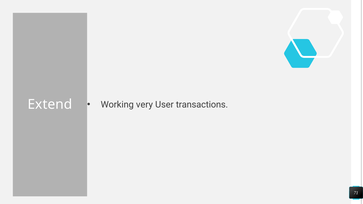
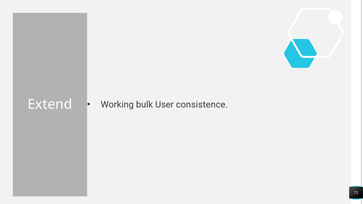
very: very -> bulk
transactions: transactions -> consistence
